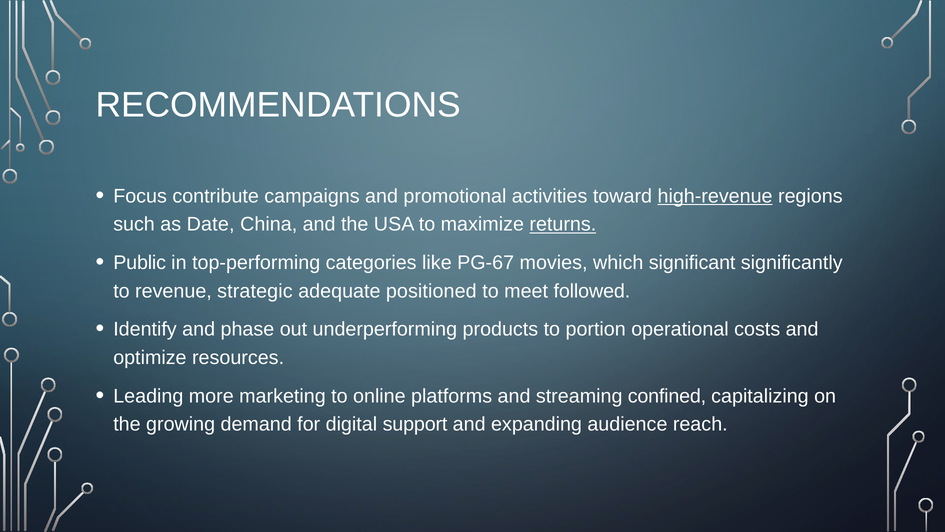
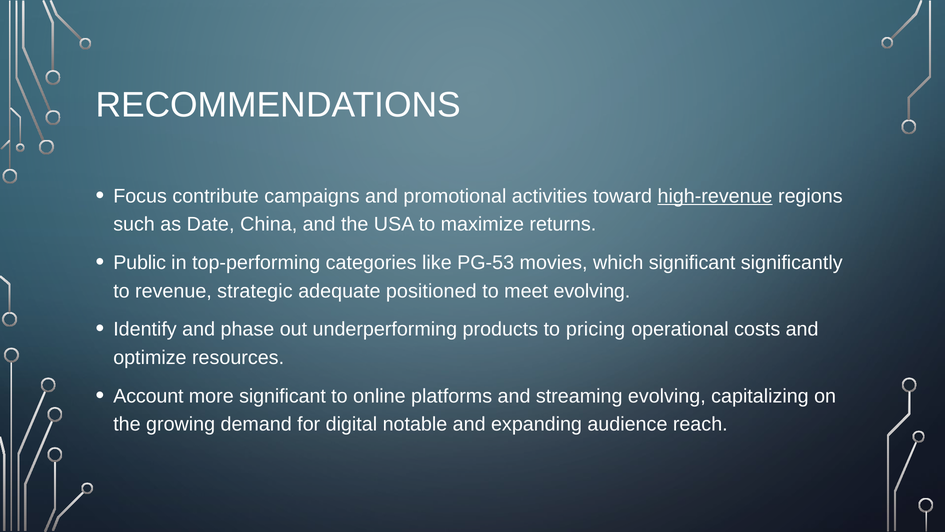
returns underline: present -> none
PG-67: PG-67 -> PG-53
meet followed: followed -> evolving
portion: portion -> pricing
Leading: Leading -> Account
more marketing: marketing -> significant
streaming confined: confined -> evolving
support: support -> notable
